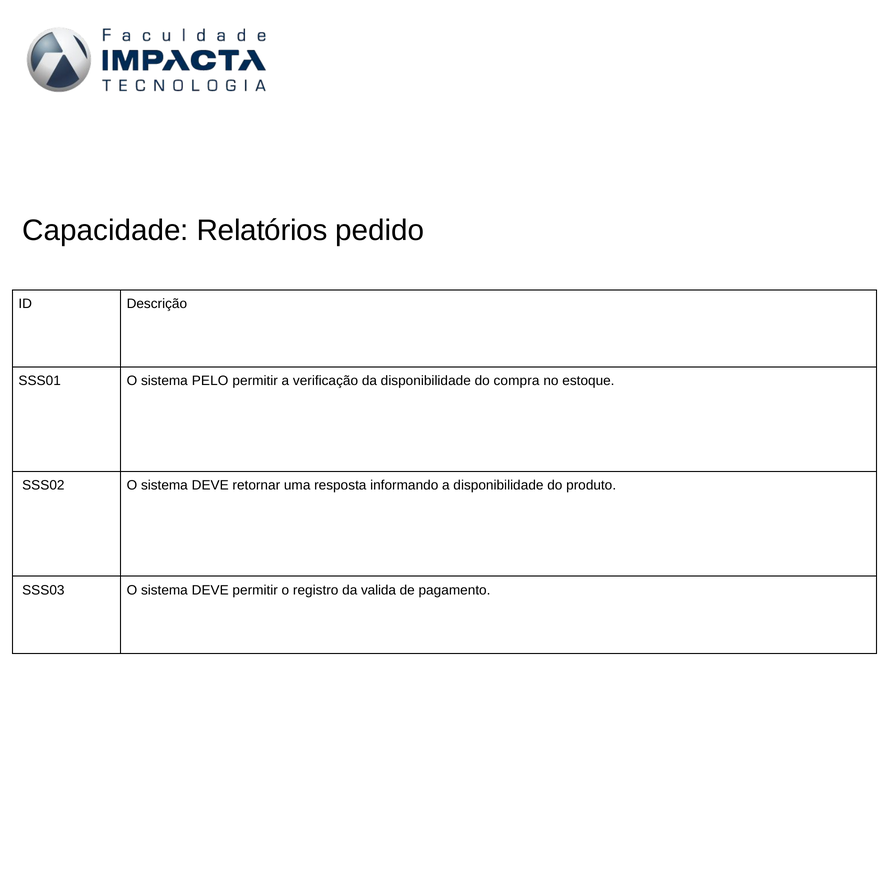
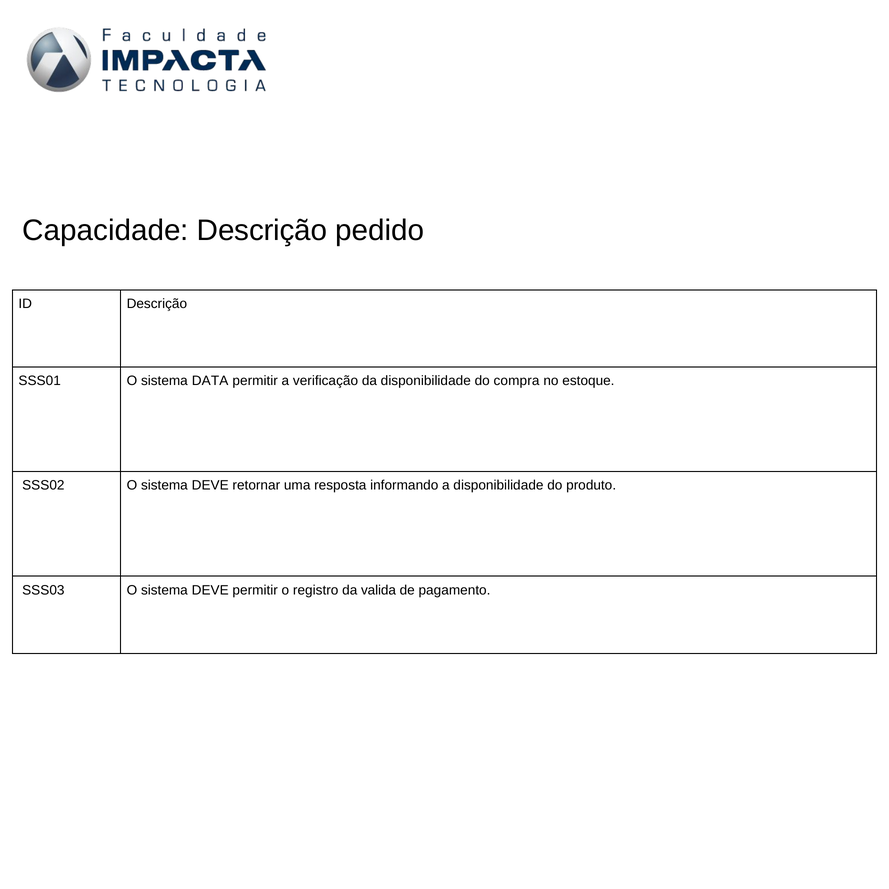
Capacidade Relatórios: Relatórios -> Descrição
PELO: PELO -> DATA
